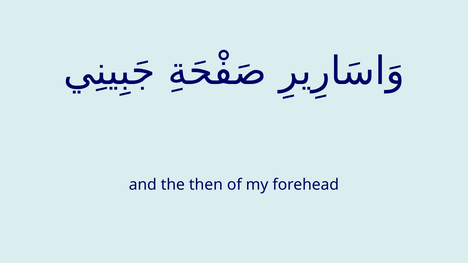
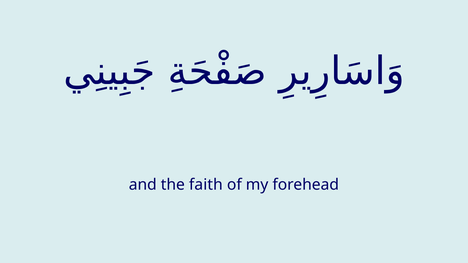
then: then -> faith
